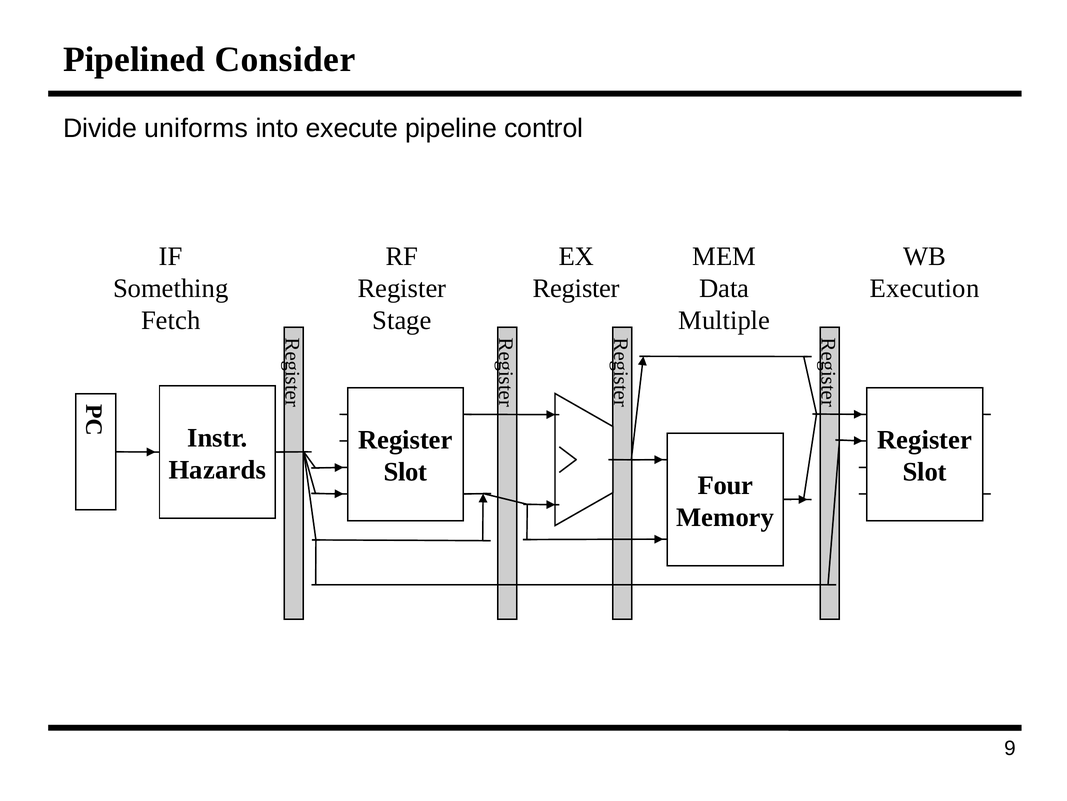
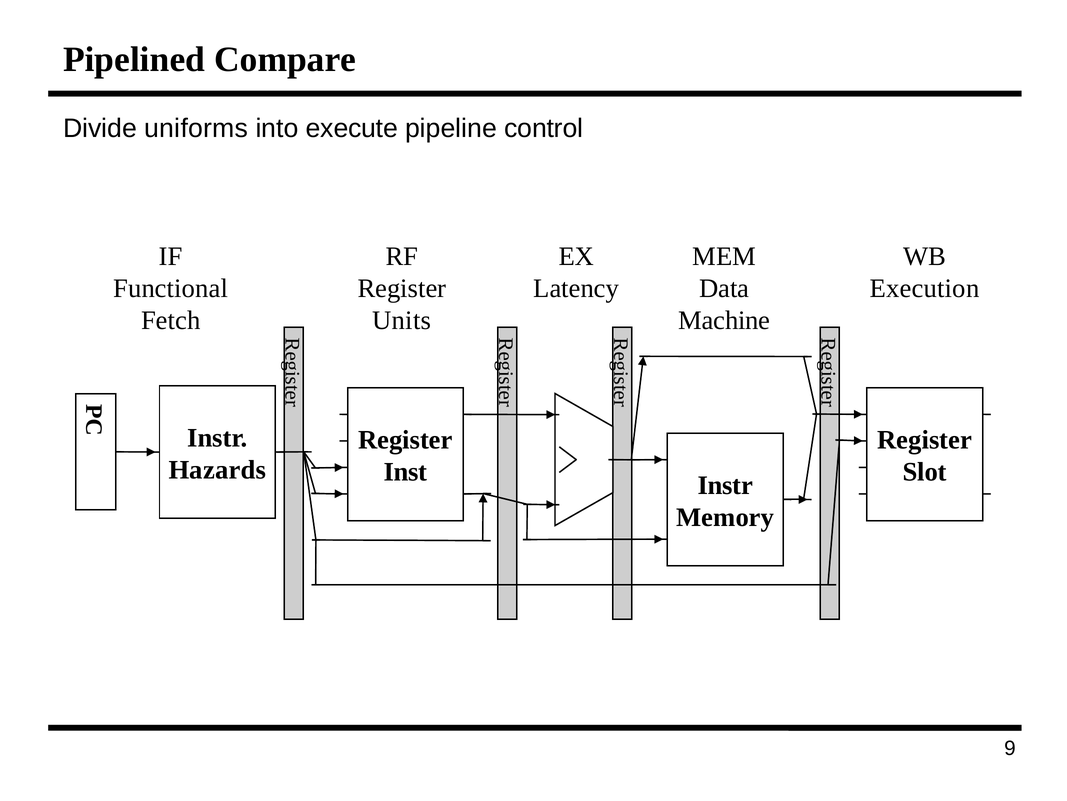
Consider: Consider -> Compare
Something: Something -> Functional
Register at (576, 288): Register -> Latency
Stage: Stage -> Units
Multiple: Multiple -> Machine
Slot at (405, 472): Slot -> Inst
Four at (725, 485): Four -> Instr
